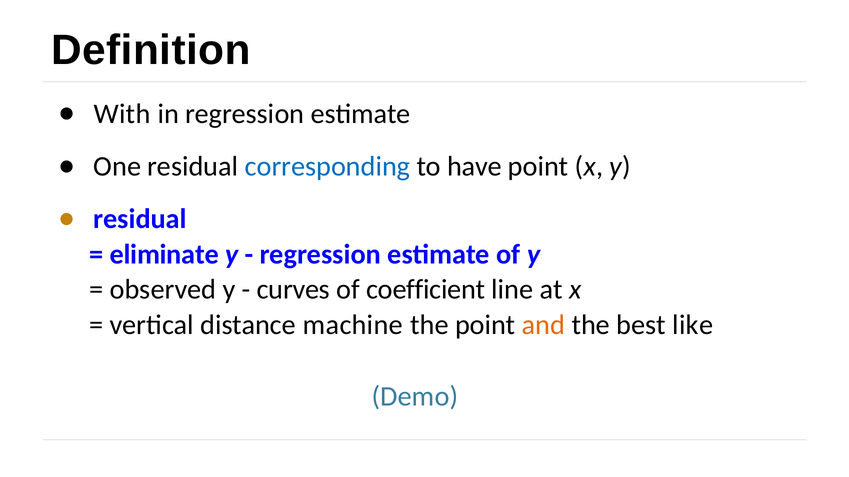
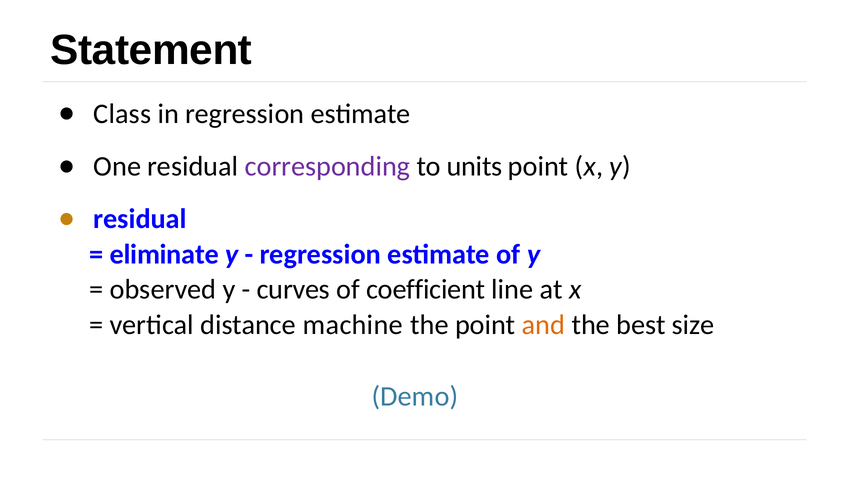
Definition: Definition -> Statement
With: With -> Class
corresponding colour: blue -> purple
have: have -> units
like: like -> size
